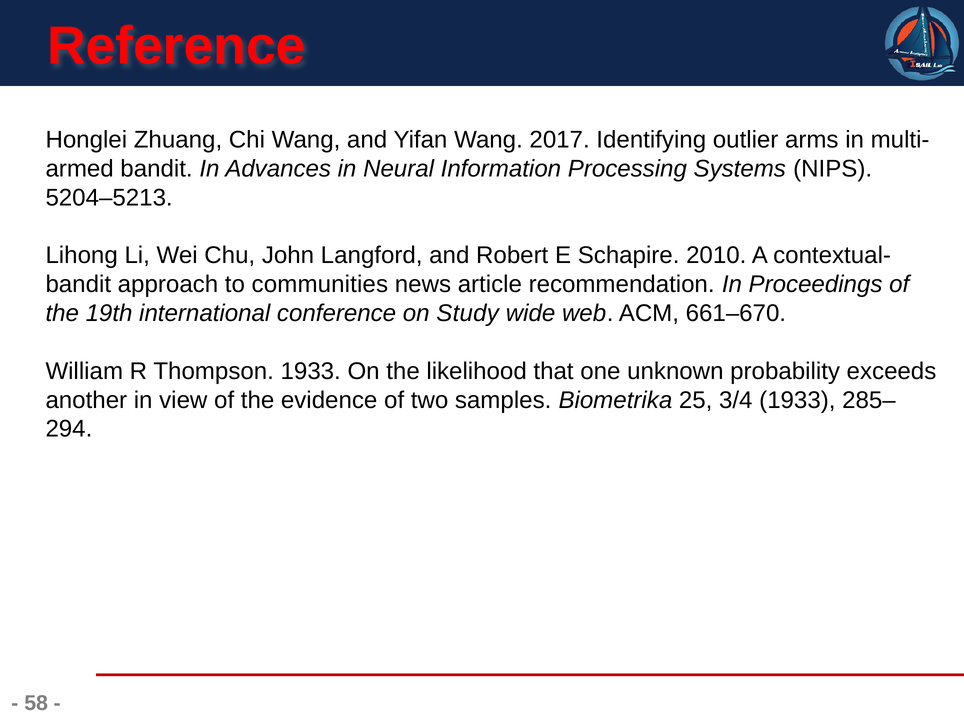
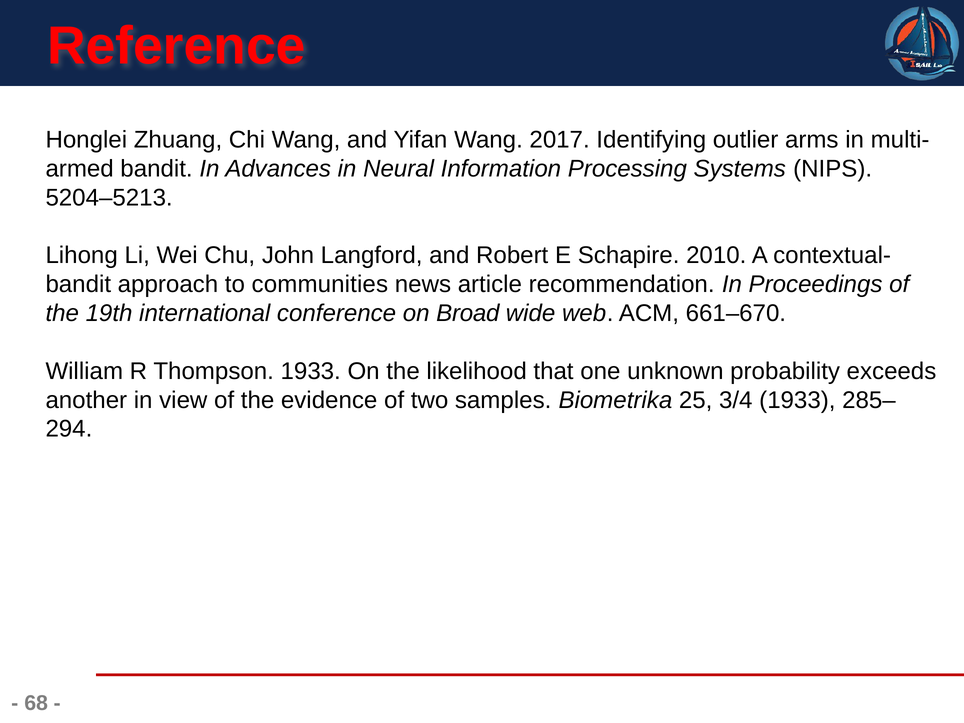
Study: Study -> Broad
58: 58 -> 68
